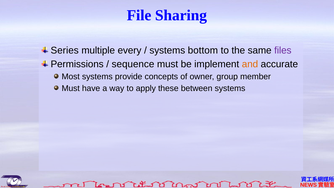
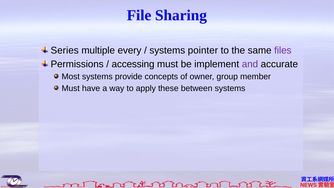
bottom: bottom -> pointer
sequence: sequence -> accessing
and colour: orange -> purple
